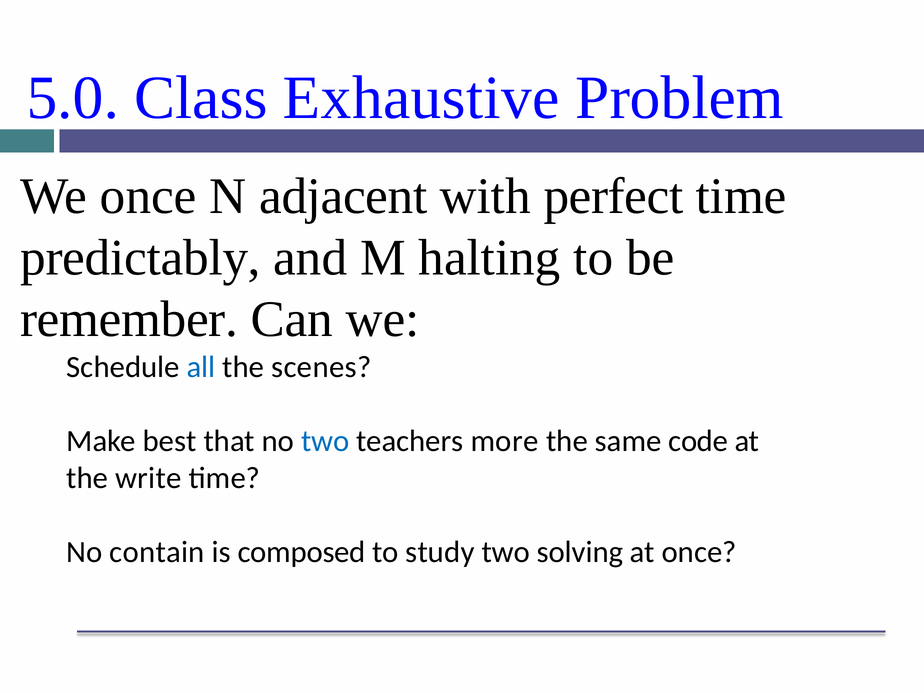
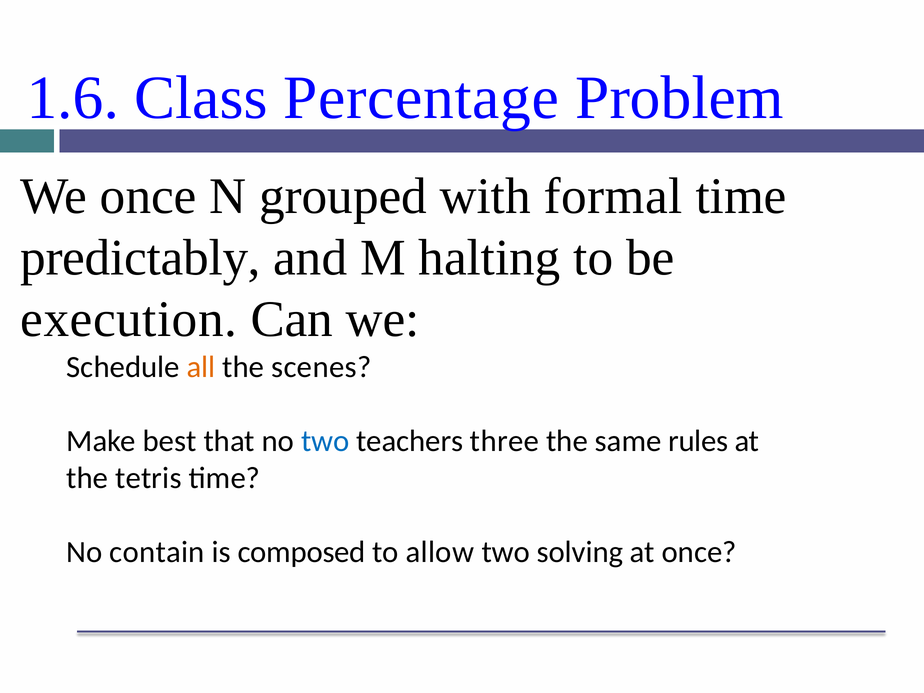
5.0: 5.0 -> 1.6
Exhaustive: Exhaustive -> Percentage
adjacent: adjacent -> grouped
perfect: perfect -> formal
remember: remember -> execution
all colour: blue -> orange
more: more -> three
code: code -> rules
write: write -> tetris
study: study -> allow
